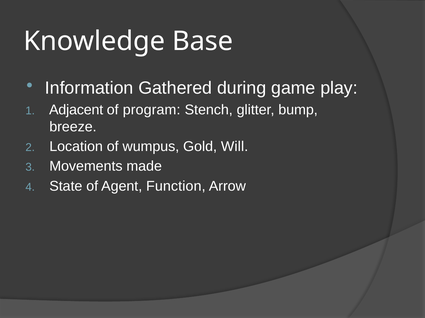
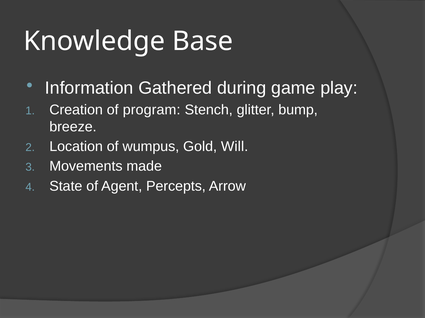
Adjacent: Adjacent -> Creation
Function: Function -> Percepts
